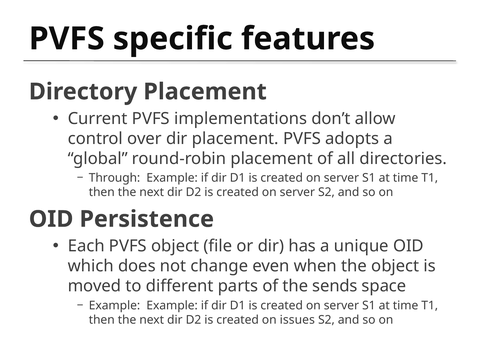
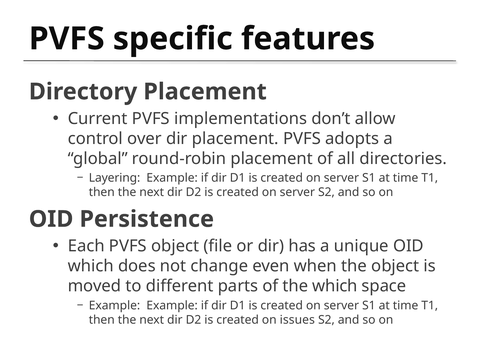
Through: Through -> Layering
the sends: sends -> which
